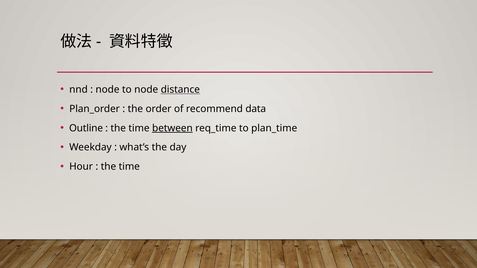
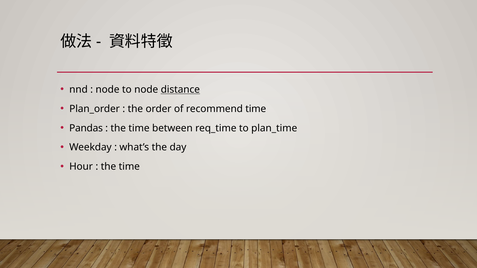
recommend data: data -> time
Outline: Outline -> Pandas
between underline: present -> none
